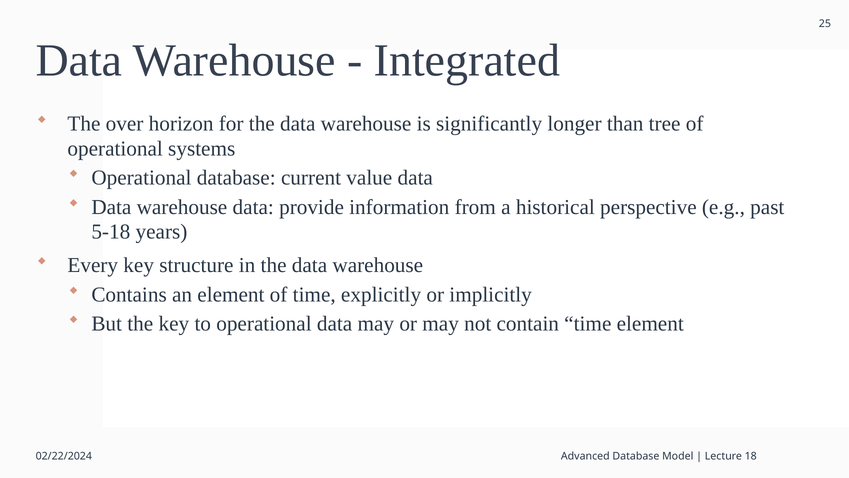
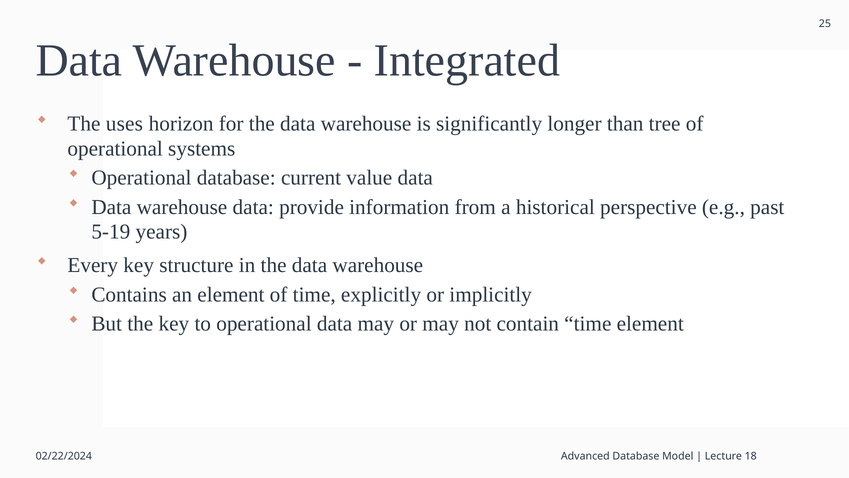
over: over -> uses
5-18: 5-18 -> 5-19
